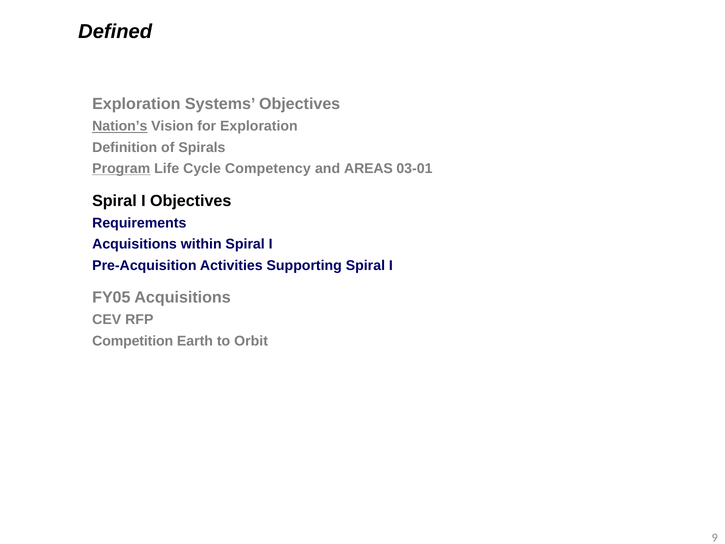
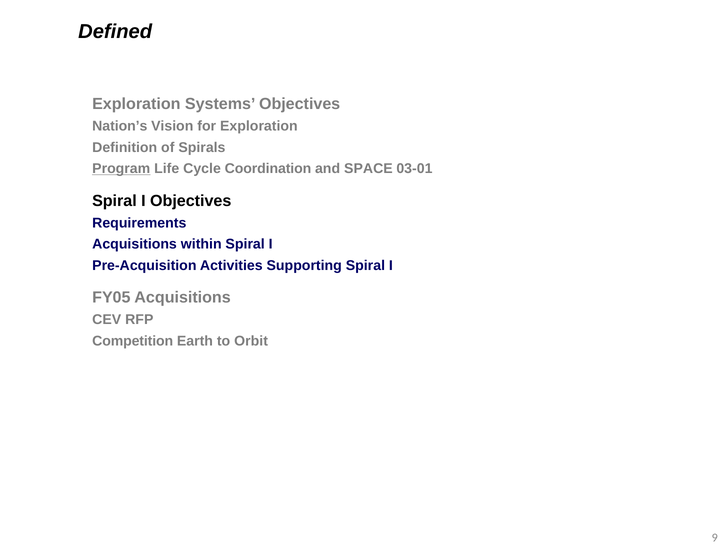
Nation’s underline: present -> none
Competency: Competency -> Coordination
AREAS: AREAS -> SPACE
